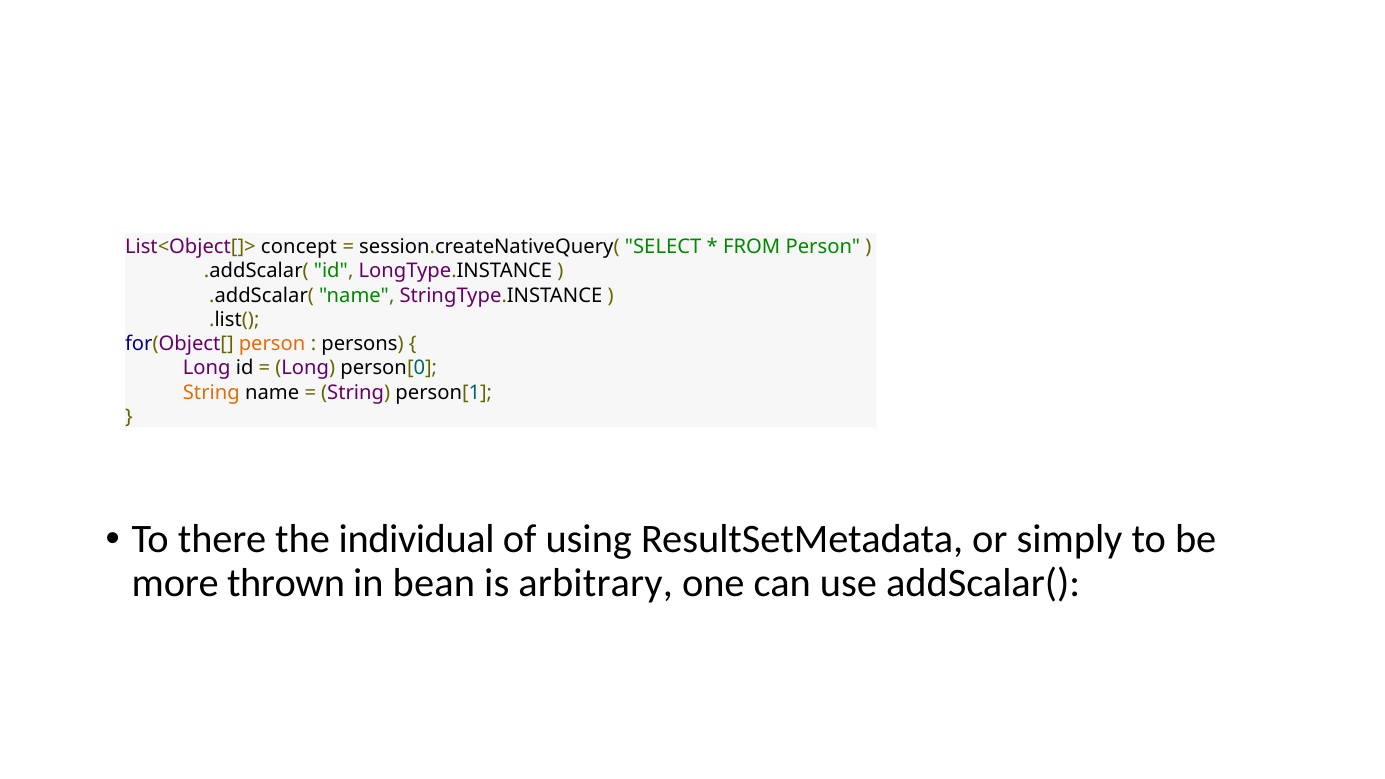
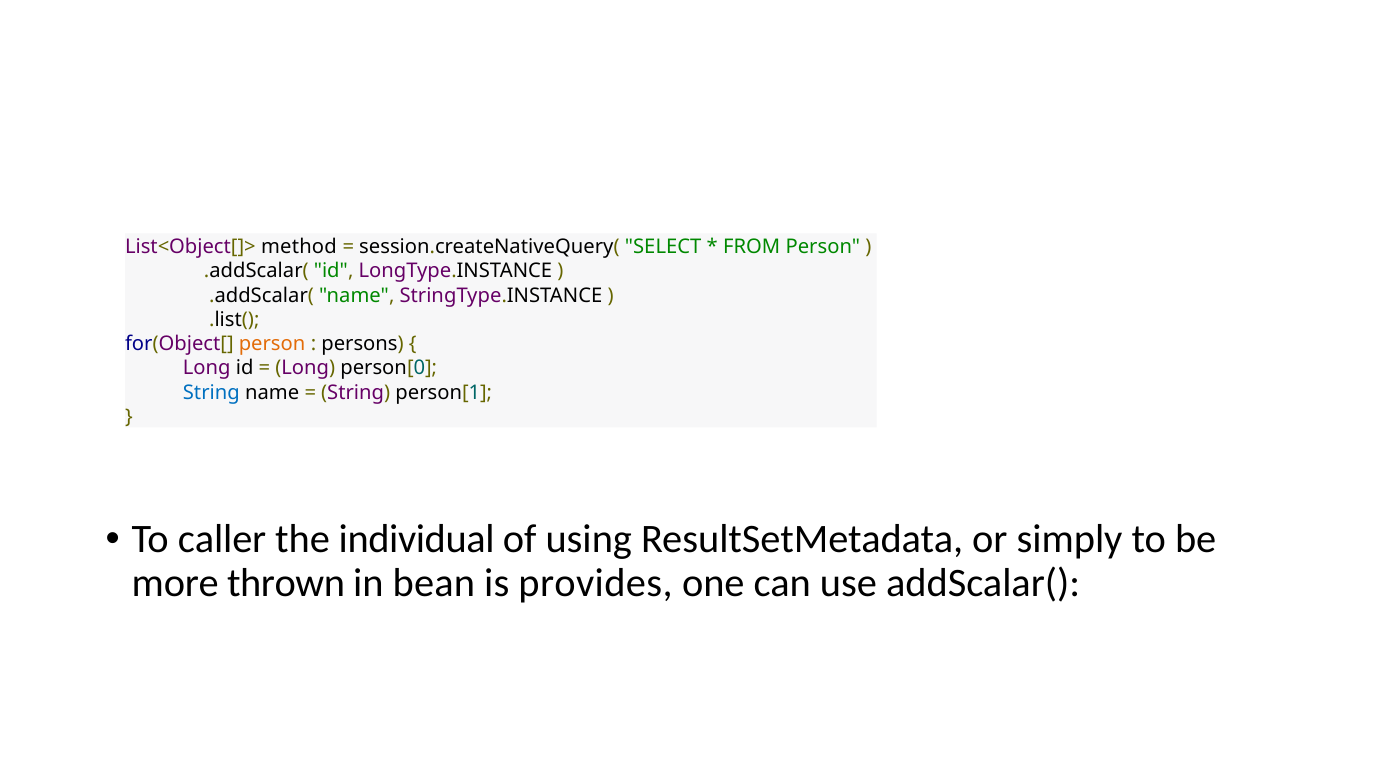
concept: concept -> method
String at (211, 393) colour: orange -> blue
there: there -> caller
arbitrary: arbitrary -> provides
